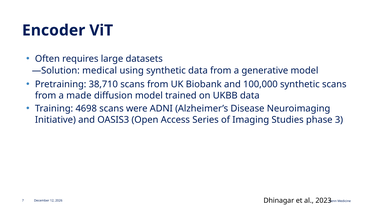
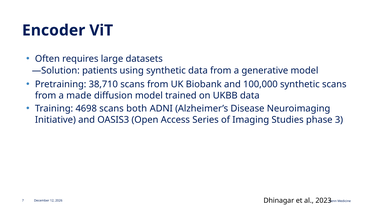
medical: medical -> patients
were: were -> both
